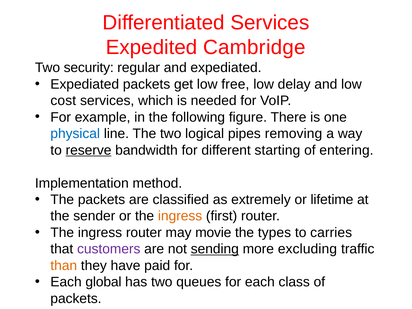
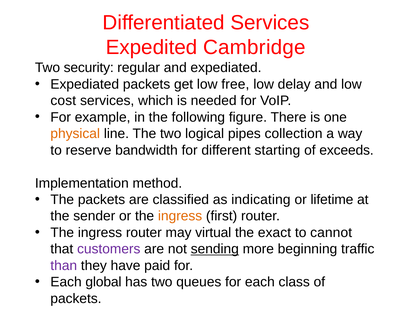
physical colour: blue -> orange
removing: removing -> collection
reserve underline: present -> none
entering: entering -> exceeds
extremely: extremely -> indicating
movie: movie -> virtual
types: types -> exact
carries: carries -> cannot
excluding: excluding -> beginning
than colour: orange -> purple
